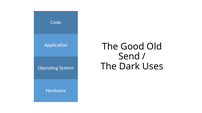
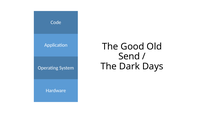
Uses: Uses -> Days
